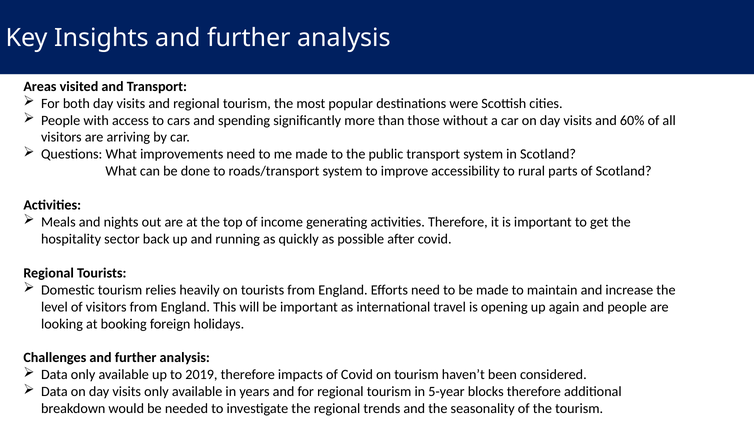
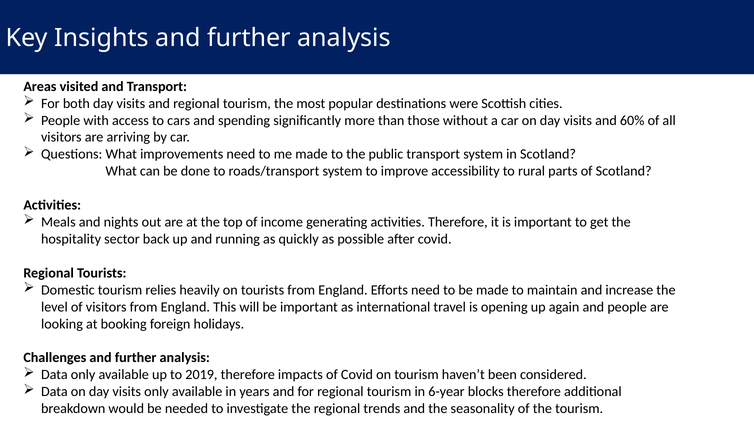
5-year: 5-year -> 6-year
